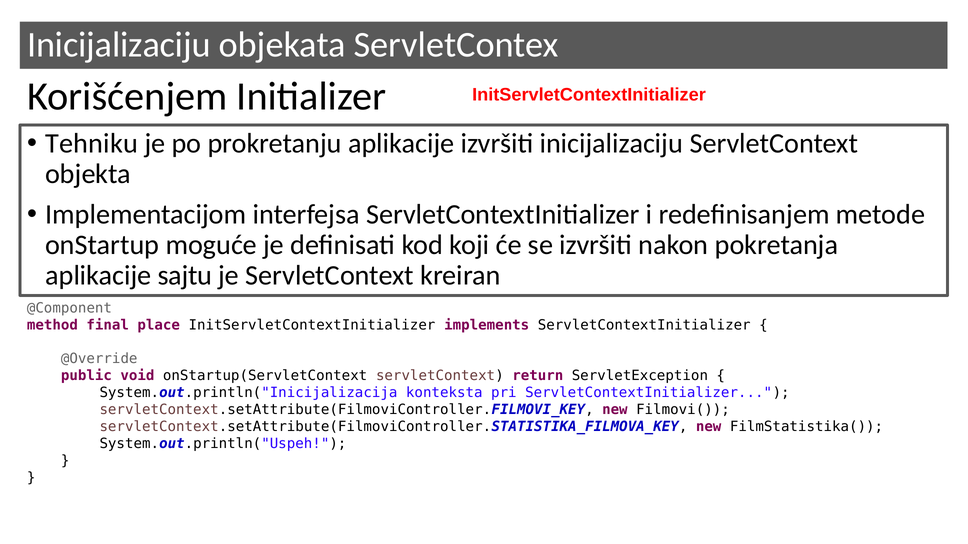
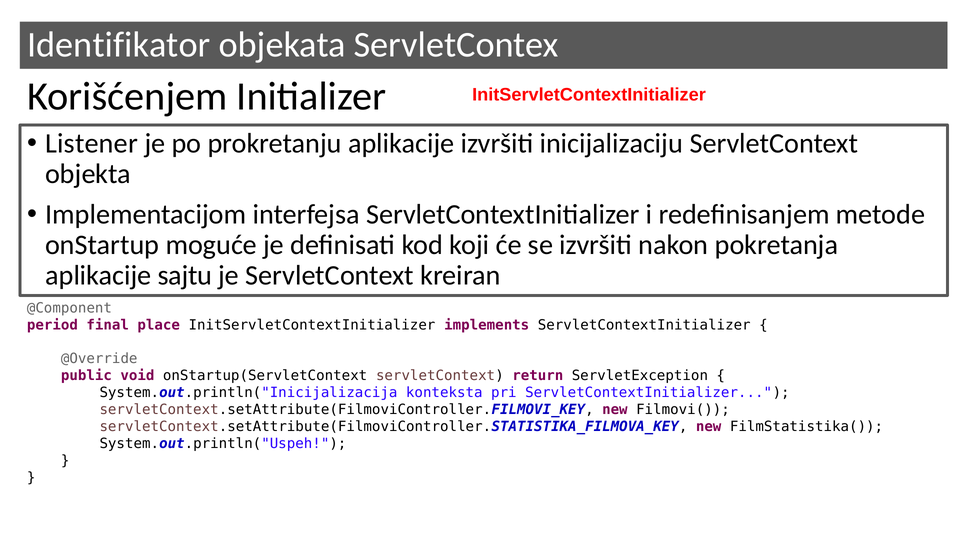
Inicijalizaciju at (119, 45): Inicijalizaciju -> Identifikator
Tehniku: Tehniku -> Listener
method: method -> period
